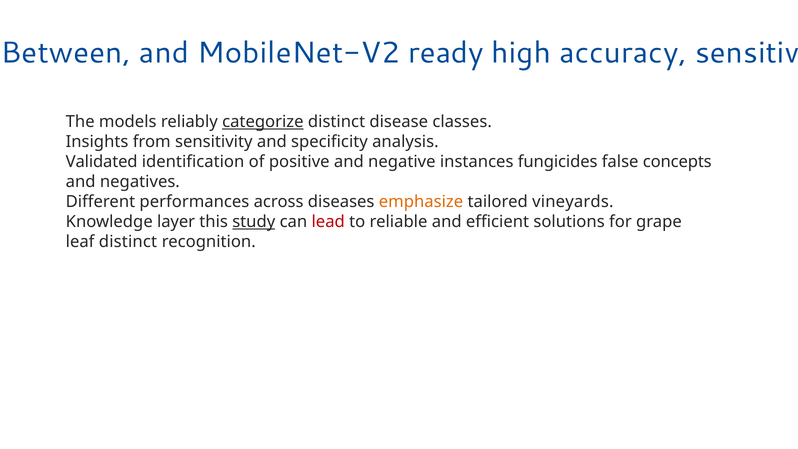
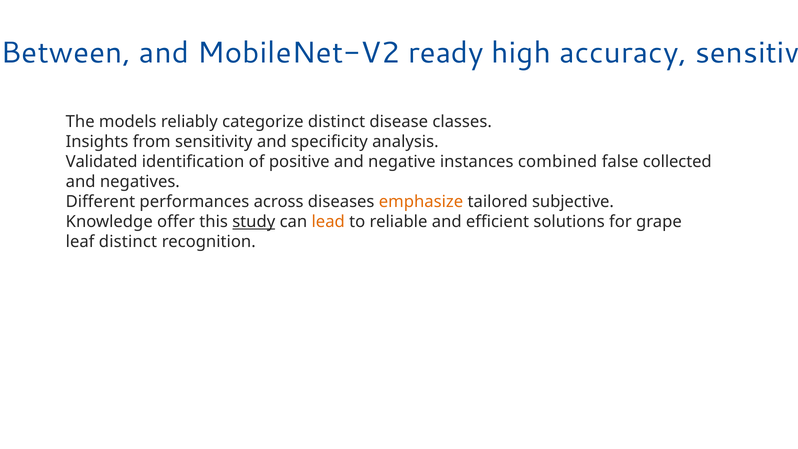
categorize underline: present -> none
fungicides: fungicides -> combined
concepts: concepts -> collected
vineyards: vineyards -> subjective
layer: layer -> offer
lead colour: red -> orange
